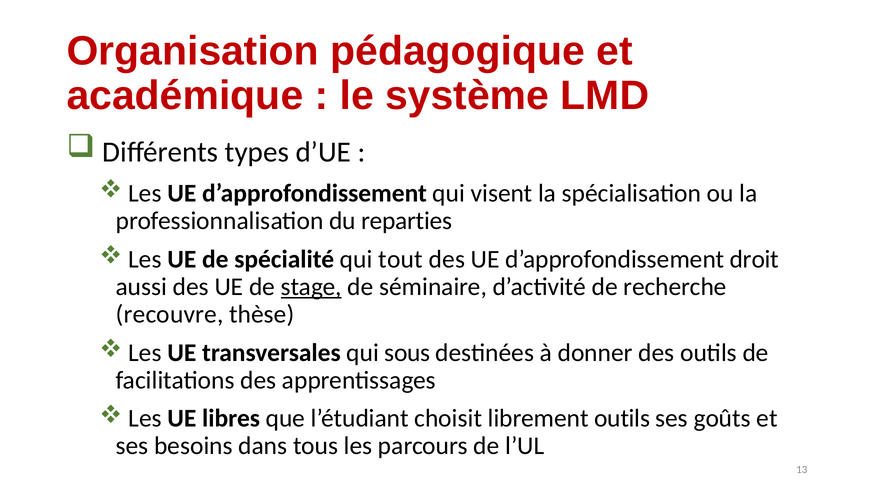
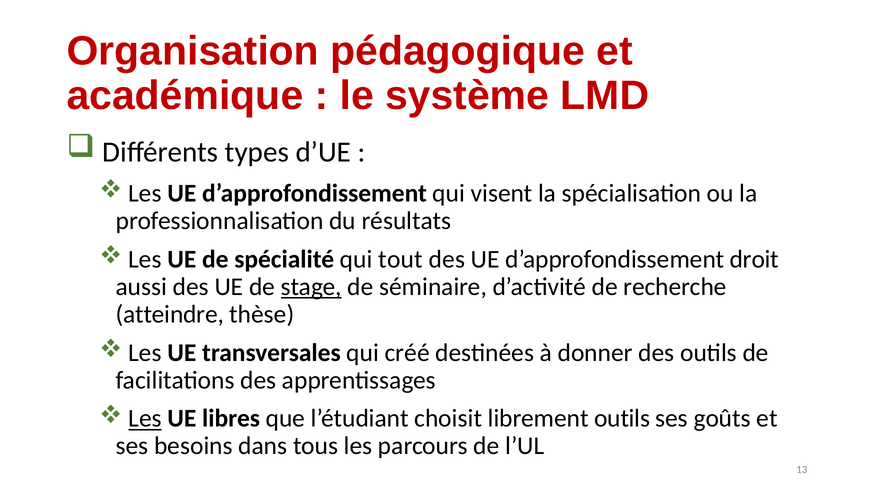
reparties: reparties -> résultats
recouvre: recouvre -> atteindre
sous: sous -> créé
Les at (145, 418) underline: none -> present
